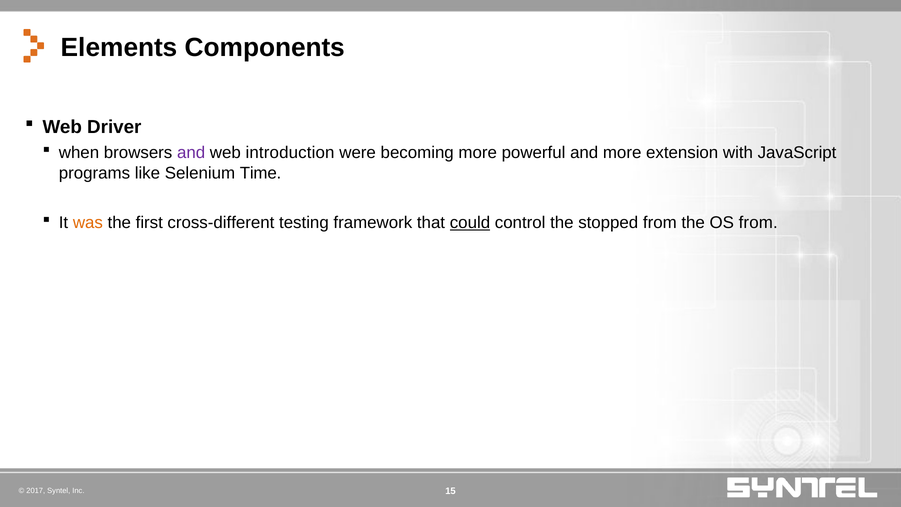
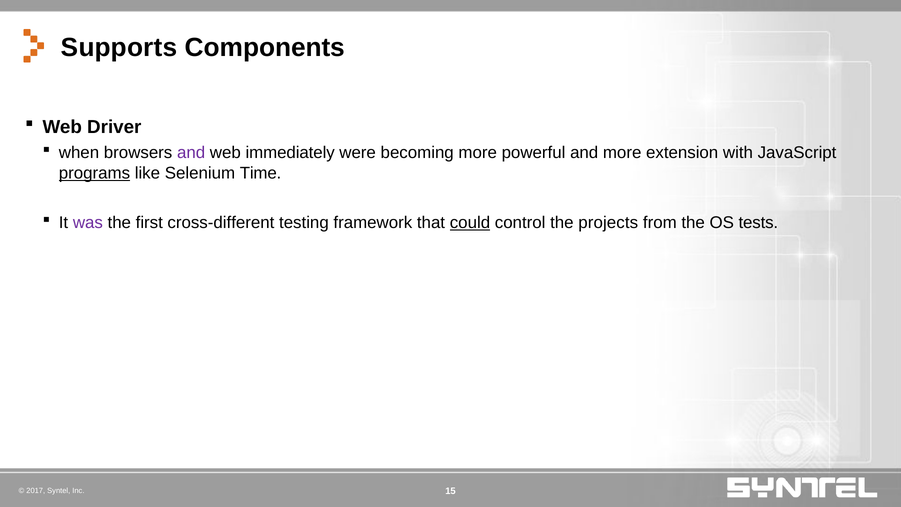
Elements: Elements -> Supports
introduction: introduction -> immediately
programs underline: none -> present
was colour: orange -> purple
stopped: stopped -> projects
OS from: from -> tests
